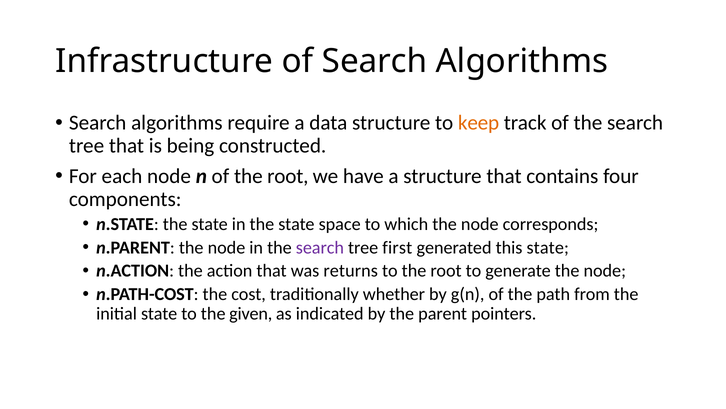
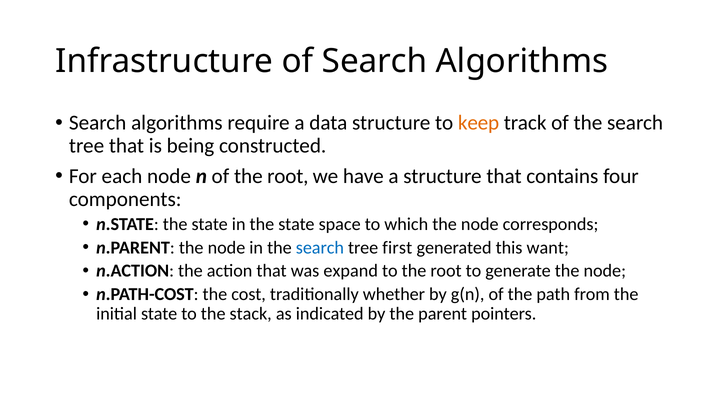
search at (320, 247) colour: purple -> blue
this state: state -> want
returns: returns -> expand
given: given -> stack
